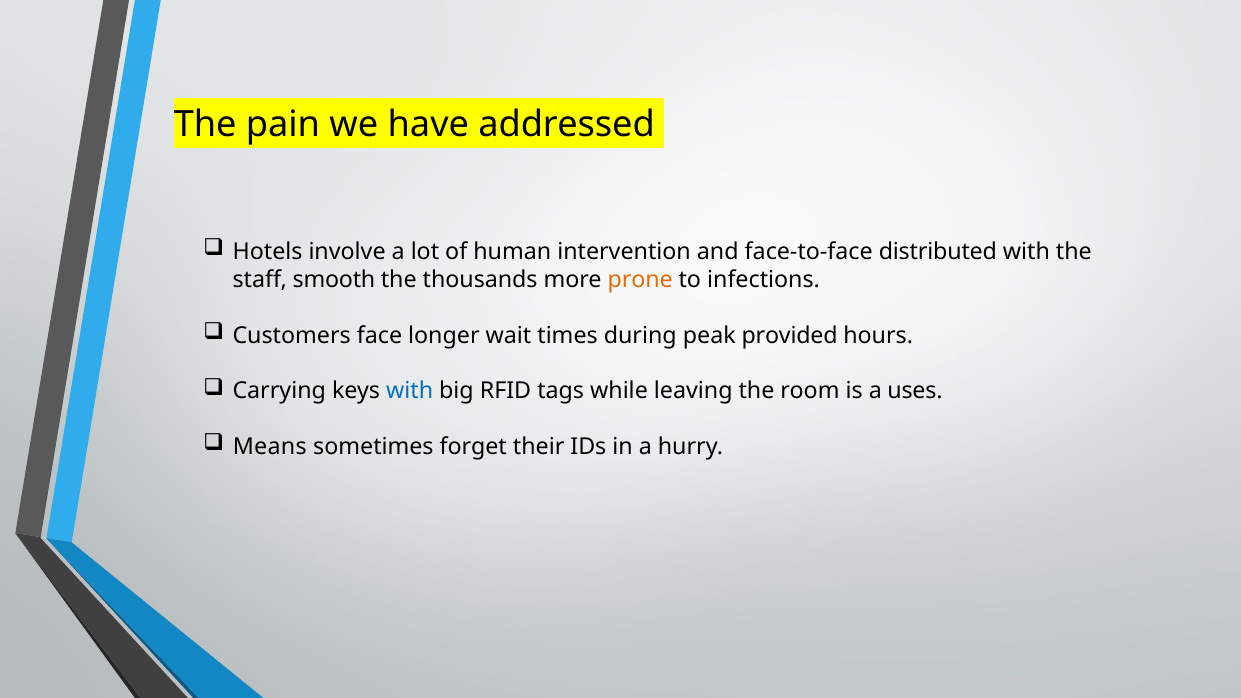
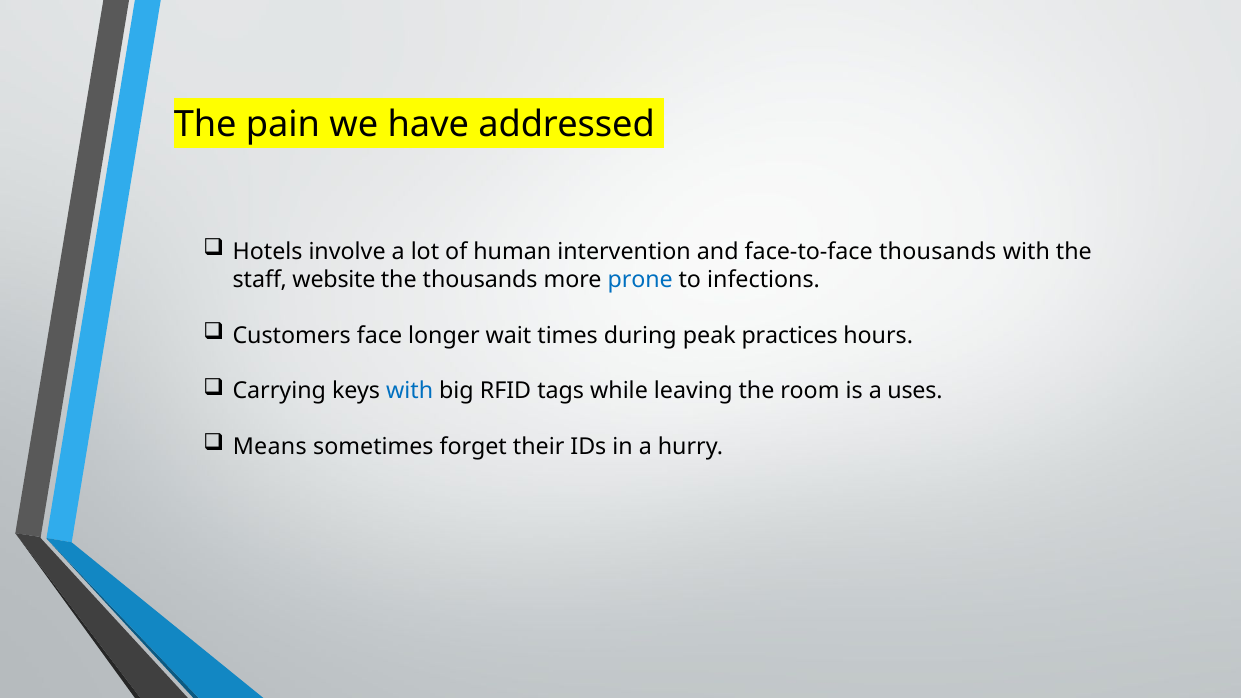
face-to-face distributed: distributed -> thousands
smooth: smooth -> website
prone colour: orange -> blue
provided: provided -> practices
